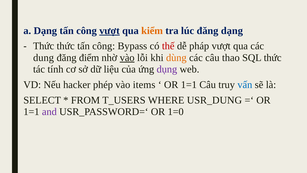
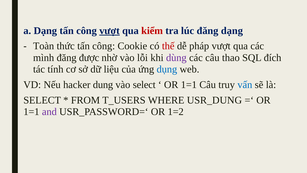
kiểm colour: orange -> red
Thức at (44, 46): Thức -> Toàn
Bypass: Bypass -> Cookie
dung: dung -> mình
điểm: điểm -> được
vào at (127, 58) underline: present -> none
dùng colour: orange -> purple
SQL thức: thức -> đích
dụng colour: purple -> blue
phép: phép -> dung
vào items: items -> select
1=0: 1=0 -> 1=2
